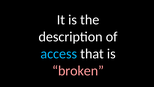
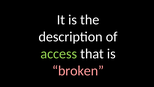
access colour: light blue -> light green
